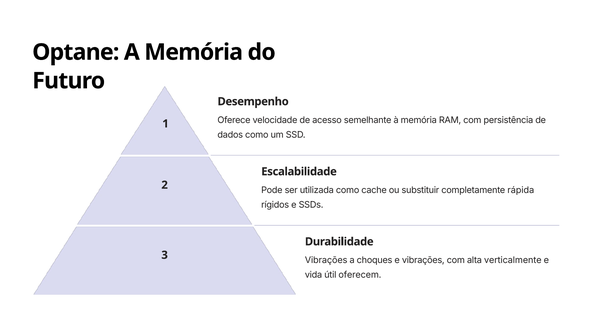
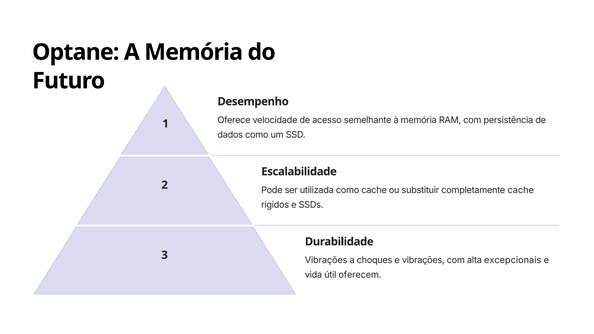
completamente rápida: rápida -> cache
verticalmente: verticalmente -> excepcionais
